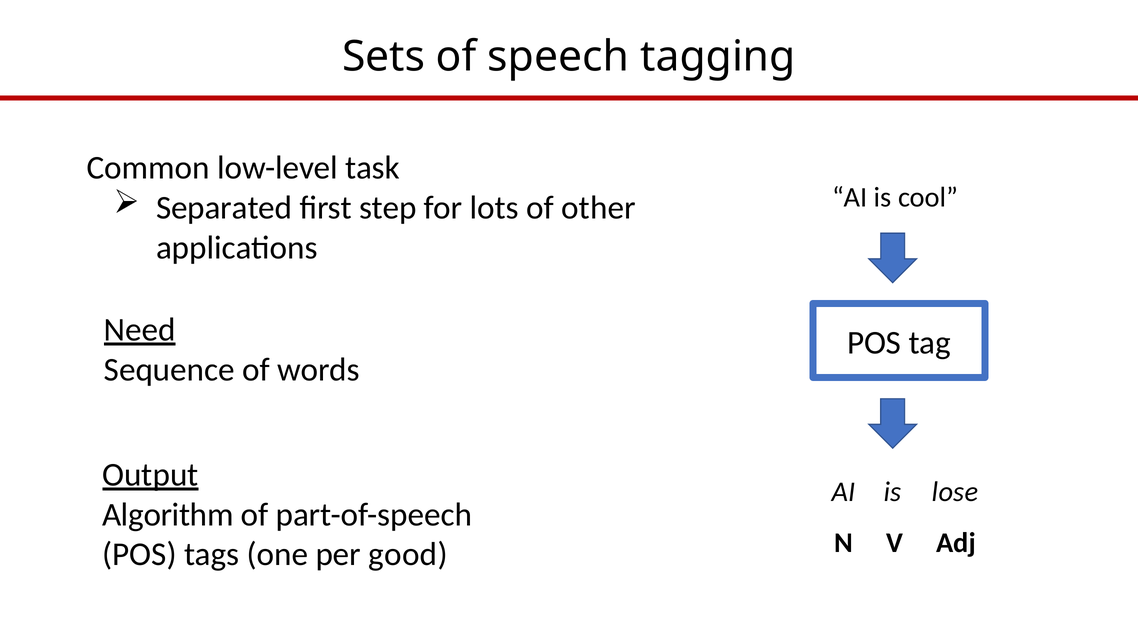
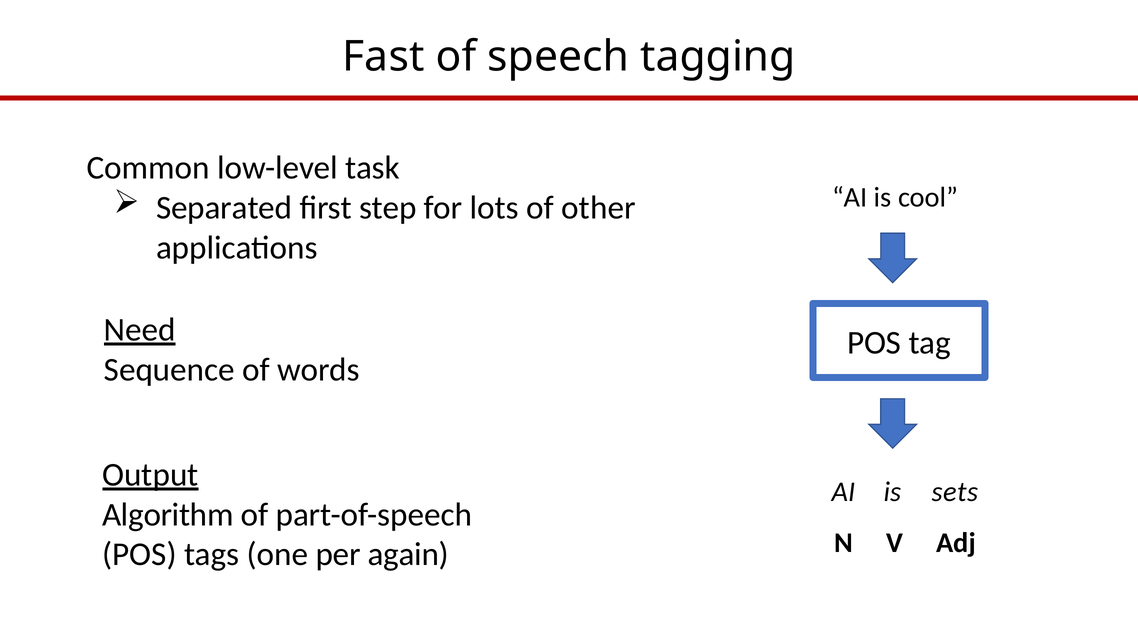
Sets: Sets -> Fast
lose: lose -> sets
good: good -> again
